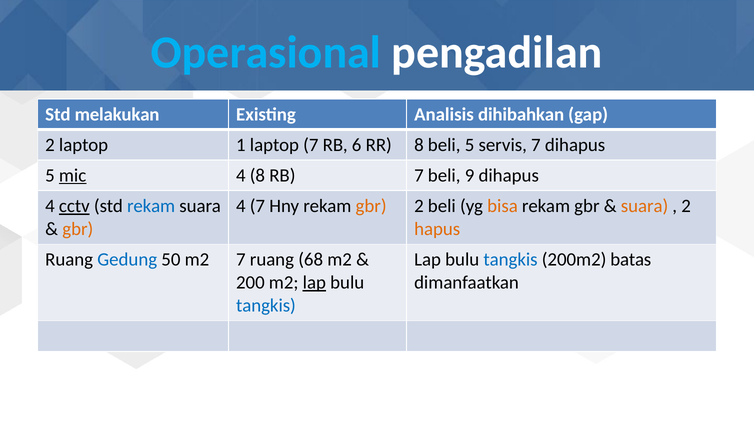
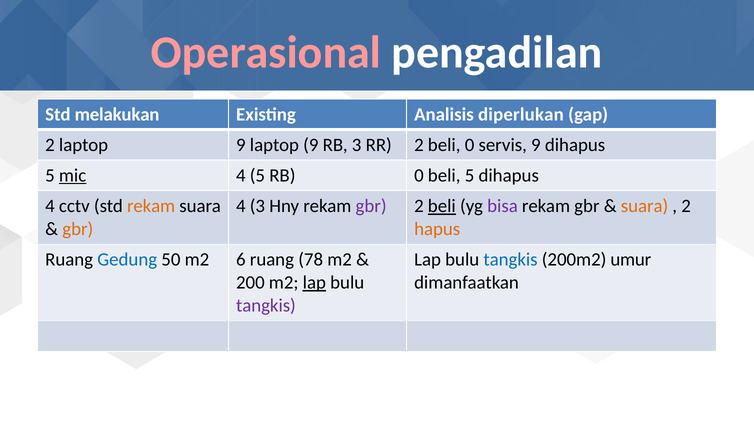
Operasional colour: light blue -> pink
dihibahkan: dihibahkan -> diperlukan
2 laptop 1: 1 -> 9
7 at (311, 145): 7 -> 9
RB 6: 6 -> 3
RR 8: 8 -> 2
beli 5: 5 -> 0
servis 7: 7 -> 9
4 8: 8 -> 5
RB 7: 7 -> 0
beli 9: 9 -> 5
cctv underline: present -> none
rekam at (151, 206) colour: blue -> orange
4 7: 7 -> 3
gbr at (371, 206) colour: orange -> purple
beli at (442, 206) underline: none -> present
bisa colour: orange -> purple
m2 7: 7 -> 6
68: 68 -> 78
batas: batas -> umur
tangkis at (266, 306) colour: blue -> purple
